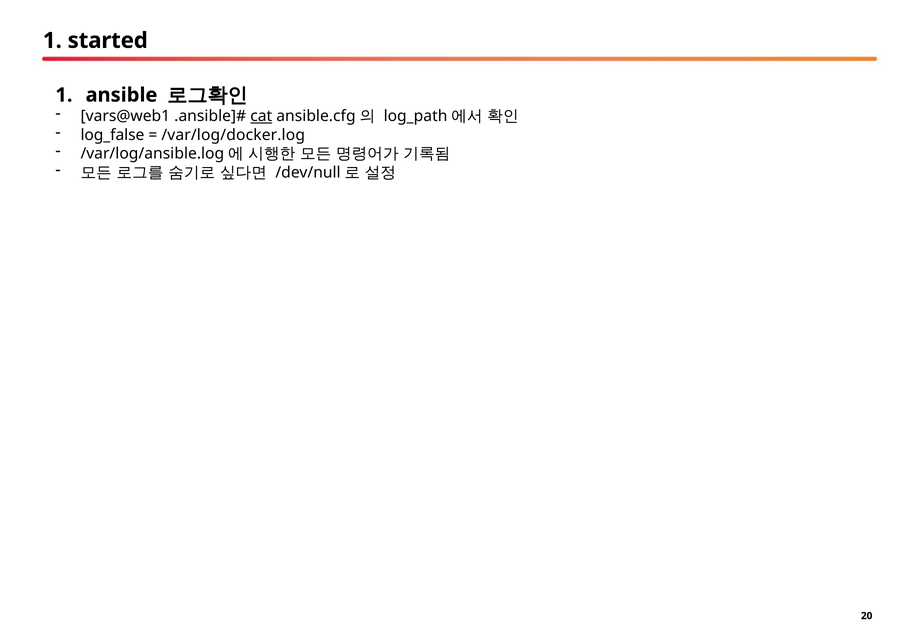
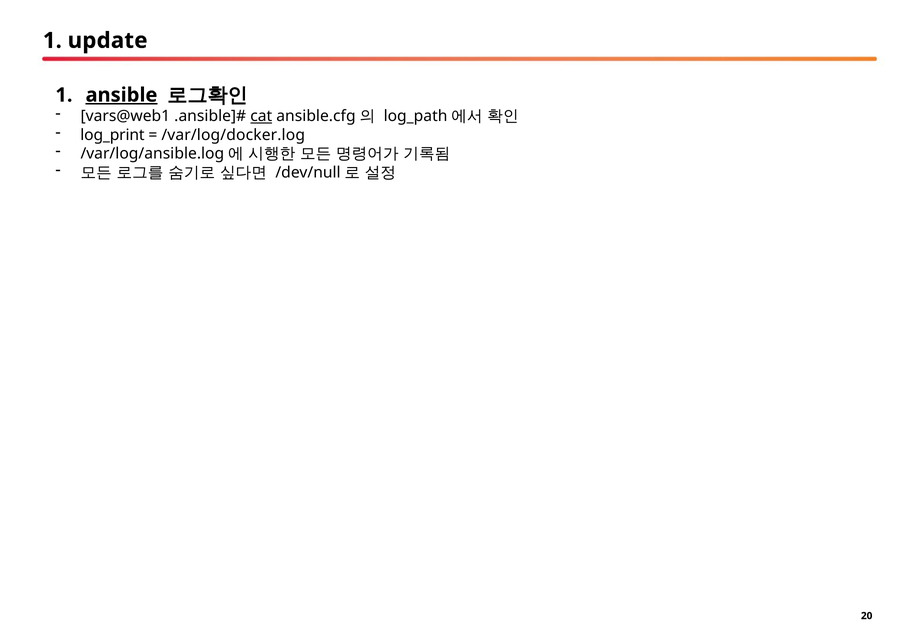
started: started -> update
ansible underline: none -> present
log_false: log_false -> log_print
